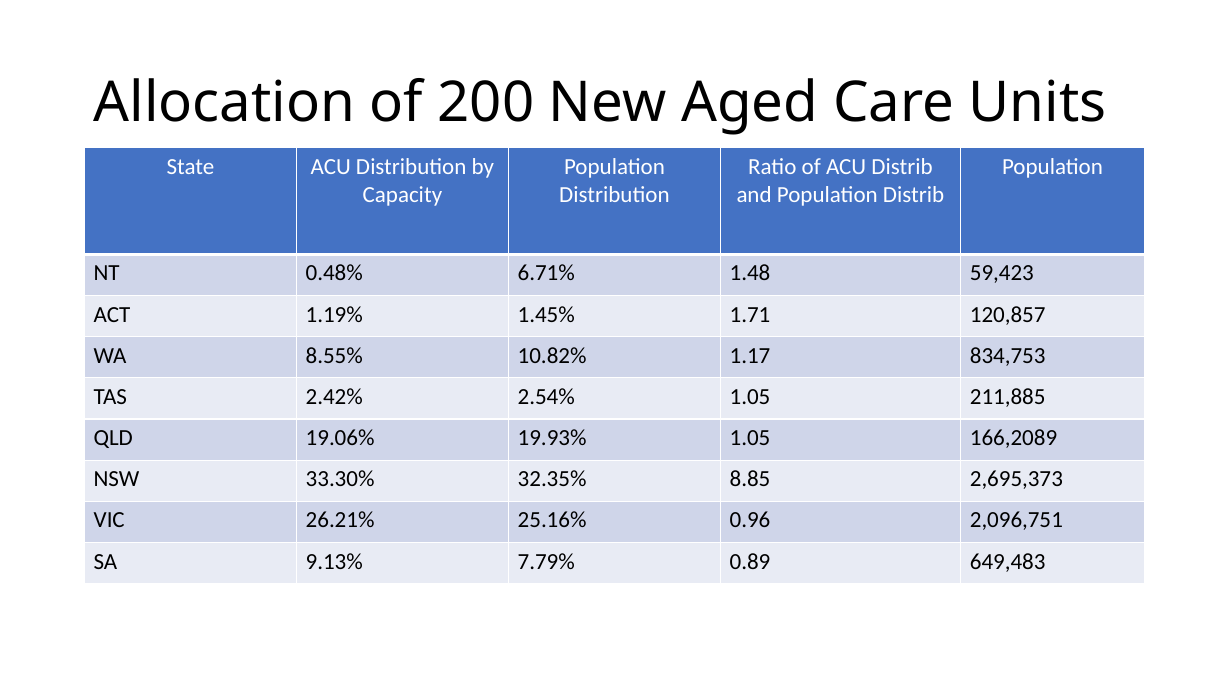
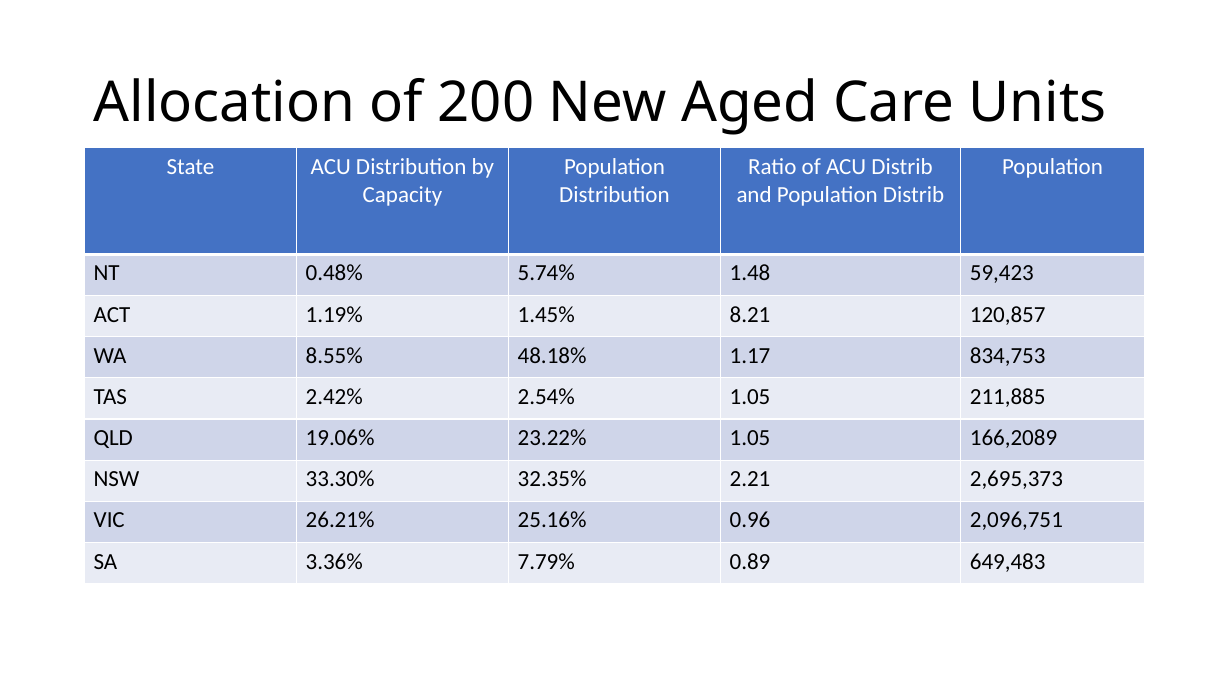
6.71%: 6.71% -> 5.74%
1.71: 1.71 -> 8.21
10.82%: 10.82% -> 48.18%
19.93%: 19.93% -> 23.22%
8.85: 8.85 -> 2.21
9.13%: 9.13% -> 3.36%
